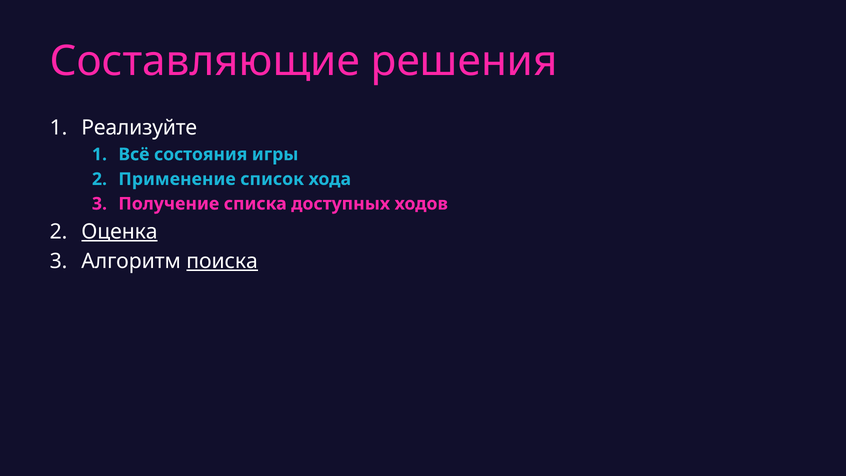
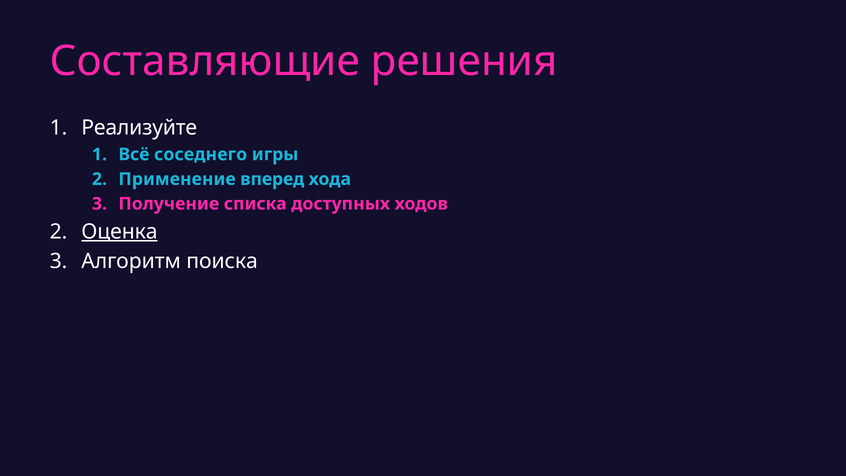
состояния: состояния -> соседнего
список: список -> вперед
поиска underline: present -> none
